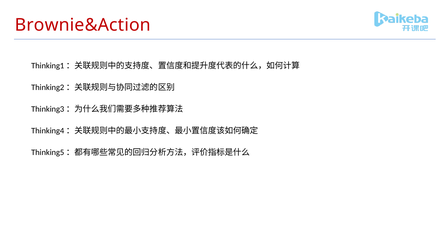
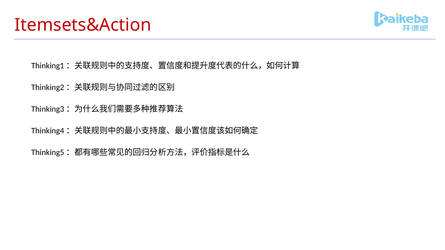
Brownie&Action: Brownie&Action -> Itemsets&Action
